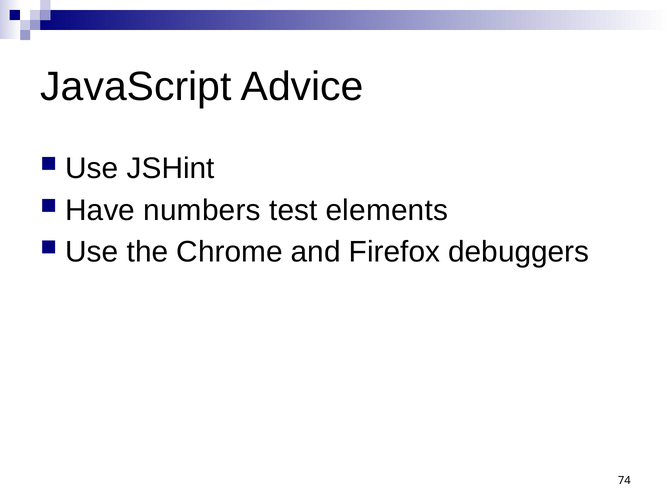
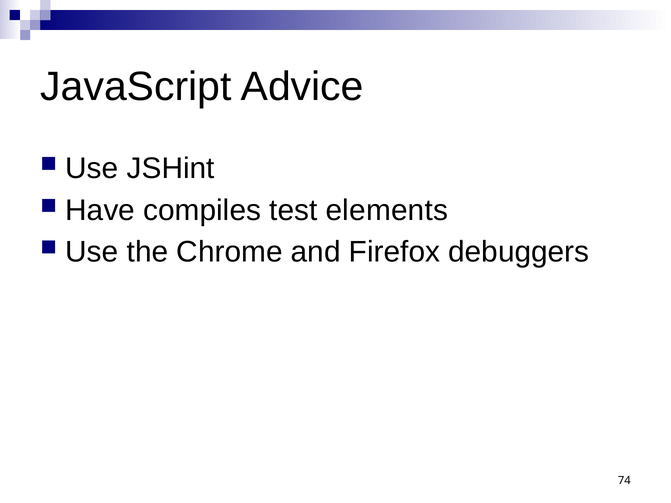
numbers: numbers -> compiles
